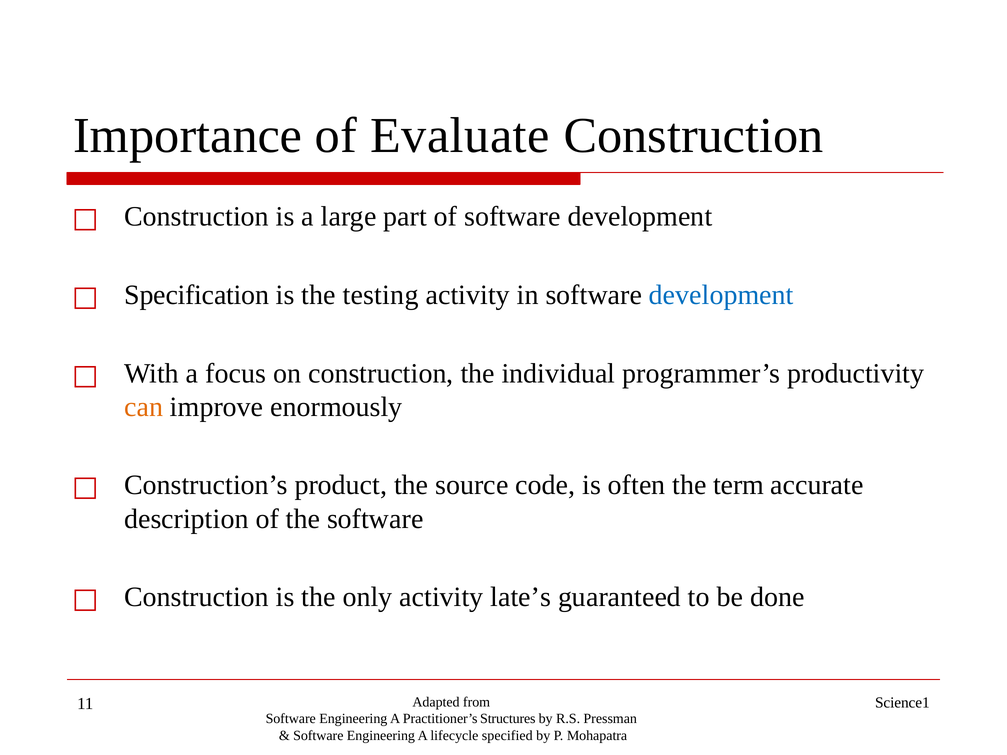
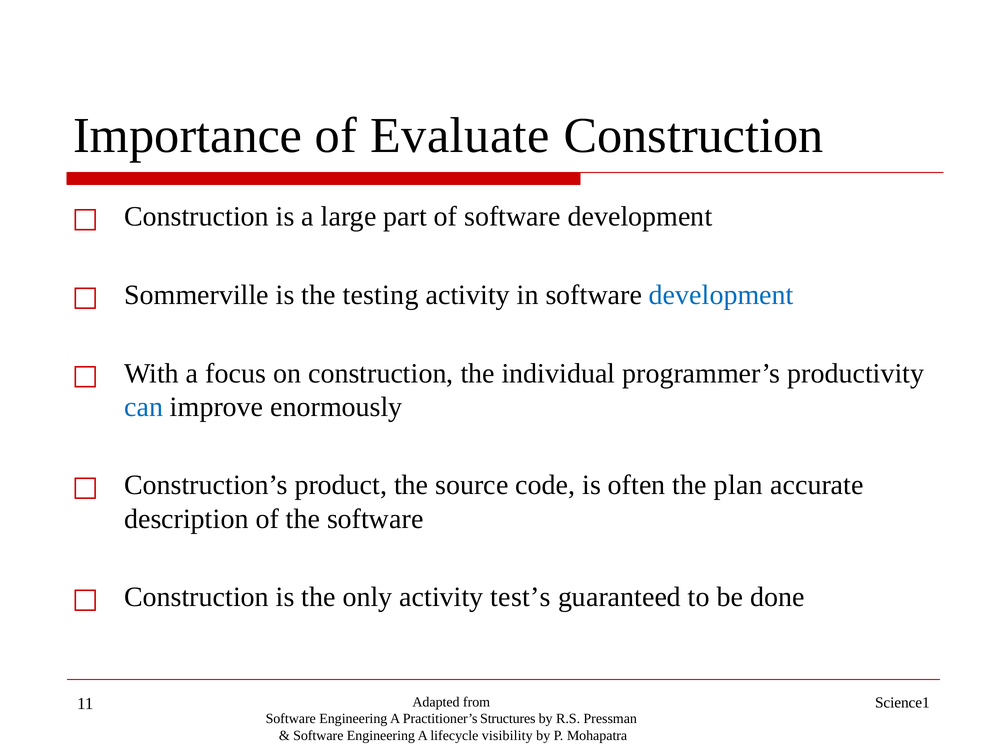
Specification: Specification -> Sommerville
can colour: orange -> blue
term: term -> plan
late’s: late’s -> test’s
specified: specified -> visibility
